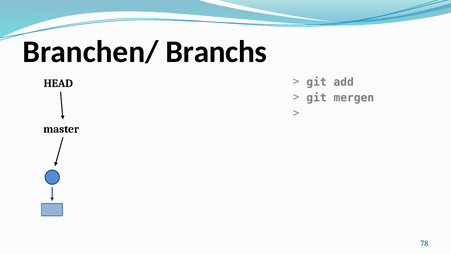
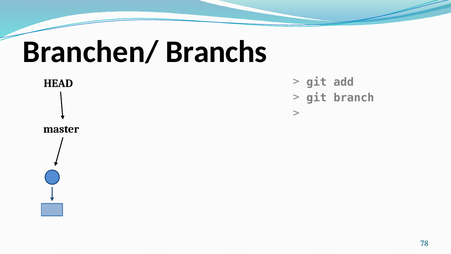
mergen: mergen -> branch
